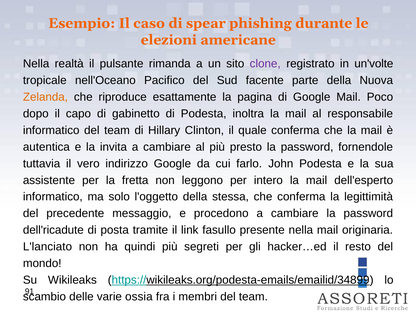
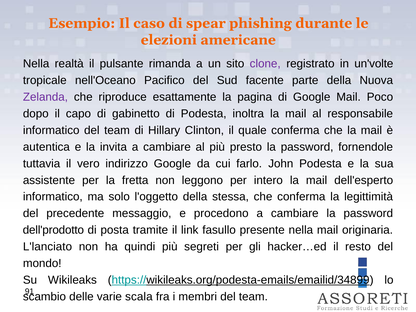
Zelanda colour: orange -> purple
dell'ricadute: dell'ricadute -> dell'prodotto
ossia: ossia -> scala
